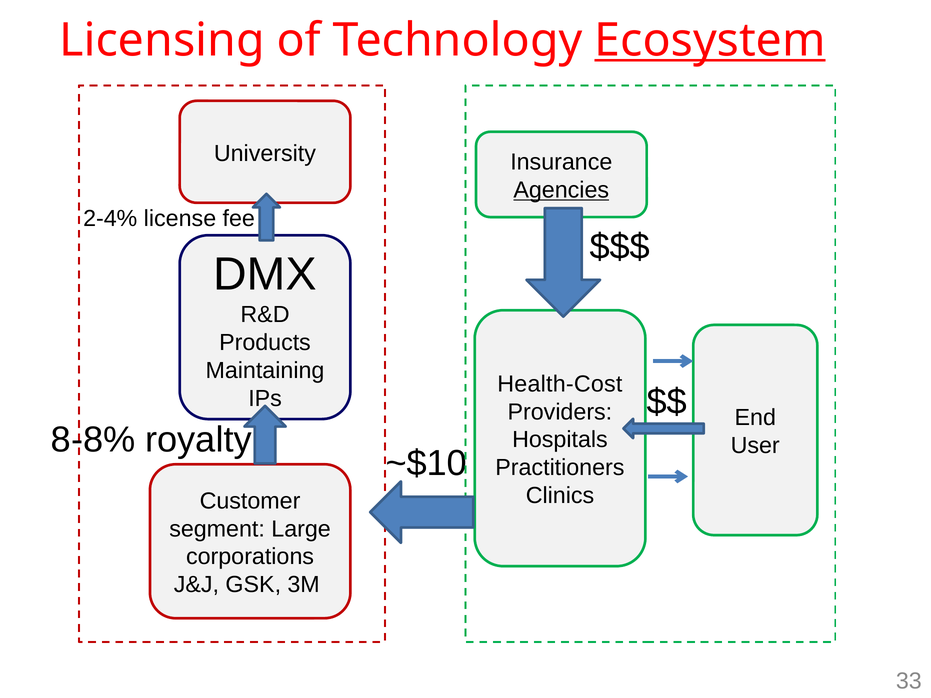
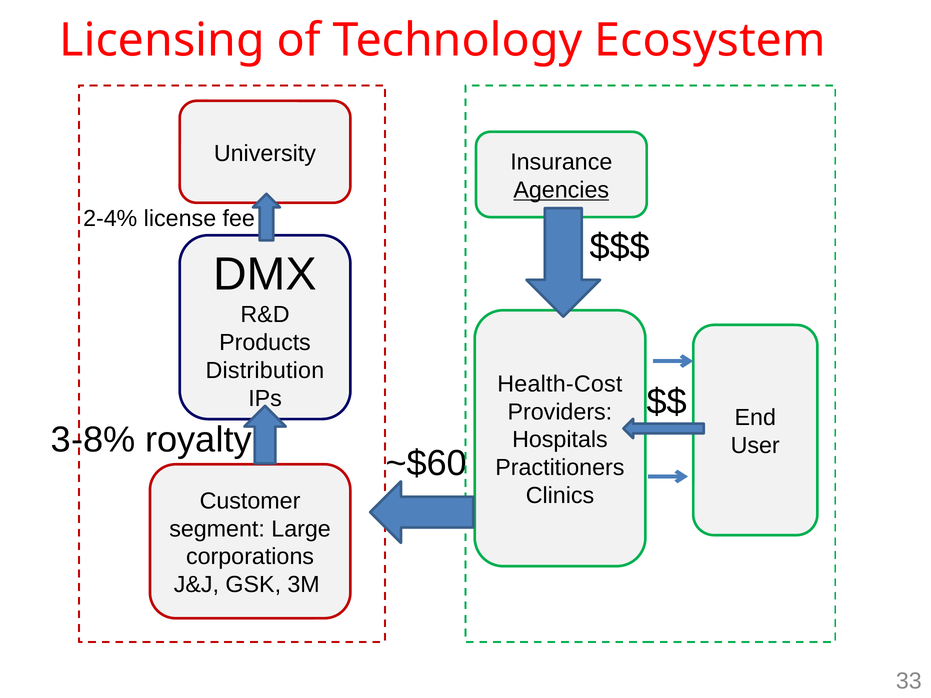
Ecosystem underline: present -> none
Maintaining: Maintaining -> Distribution
8-8%: 8-8% -> 3-8%
~$10: ~$10 -> ~$60
